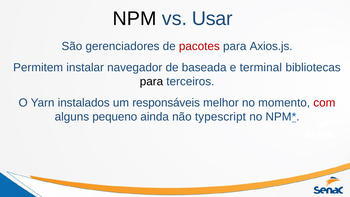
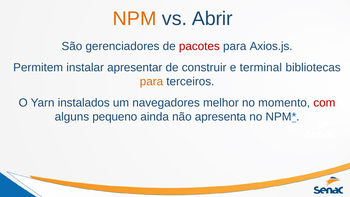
NPM colour: black -> orange
Usar: Usar -> Abrir
navegador: navegador -> apresentar
baseada: baseada -> construir
para at (151, 81) colour: black -> orange
responsáveis: responsáveis -> navegadores
typescript: typescript -> apresenta
